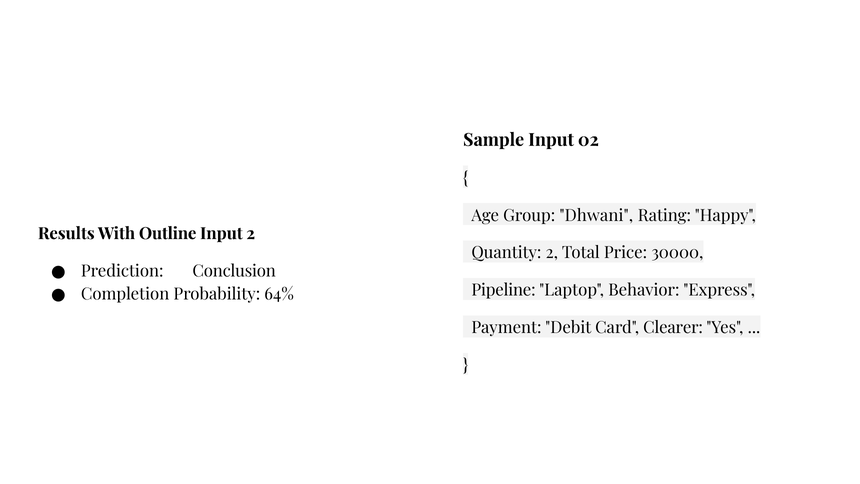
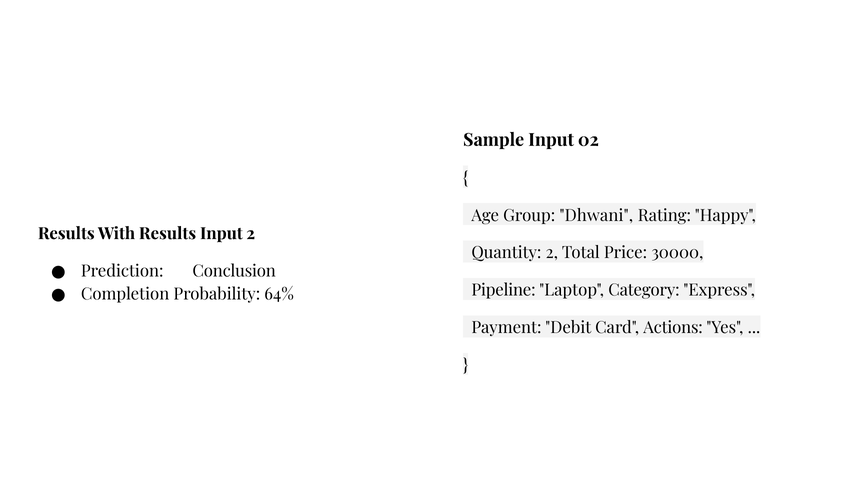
With Outline: Outline -> Results
Behavior: Behavior -> Category
Clearer: Clearer -> Actions
